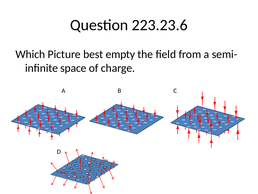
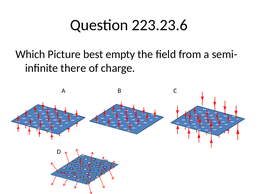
space: space -> there
